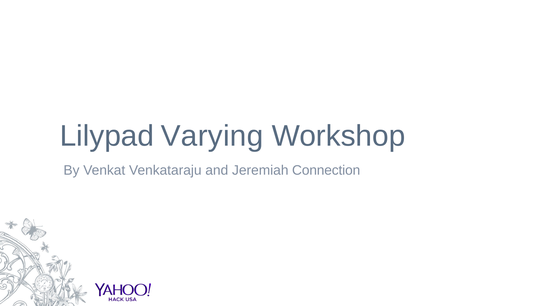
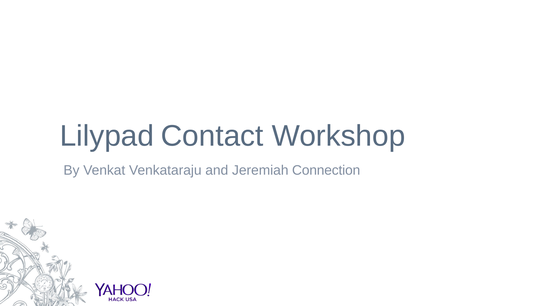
Varying: Varying -> Contact
